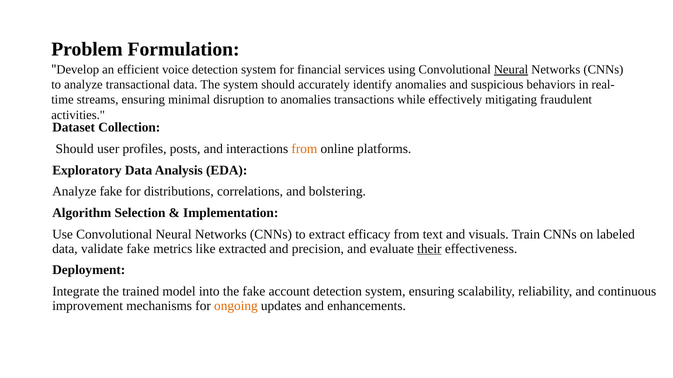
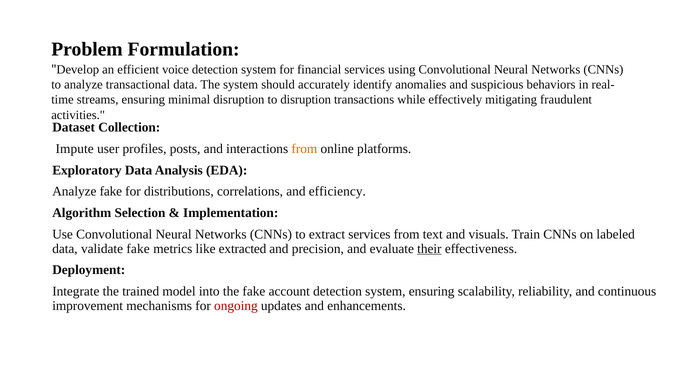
Neural at (511, 70) underline: present -> none
to anomalies: anomalies -> disruption
Should at (75, 149): Should -> Impute
bolstering: bolstering -> efficiency
extract efficacy: efficacy -> services
ongoing colour: orange -> red
